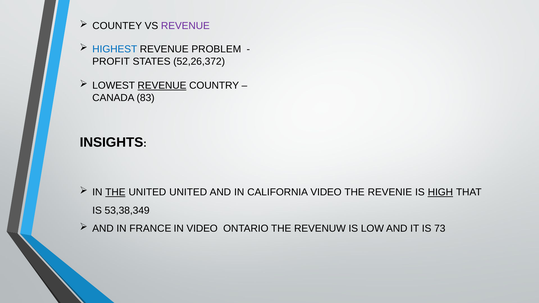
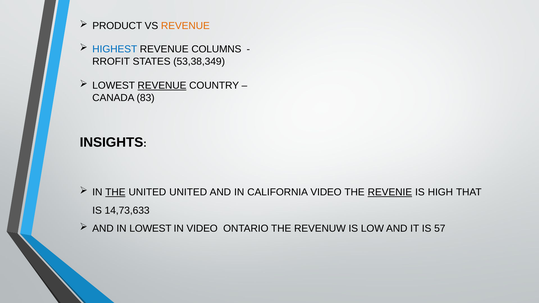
COUNTEY: COUNTEY -> PRODUCT
REVENUE at (185, 26) colour: purple -> orange
PROBLEM: PROBLEM -> COLUMNS
PROFIT: PROFIT -> RROFIT
52,26,372: 52,26,372 -> 53,38,349
REVENIE underline: none -> present
HIGH underline: present -> none
53,38,349: 53,38,349 -> 14,73,633
IN FRANCE: FRANCE -> LOWEST
73: 73 -> 57
